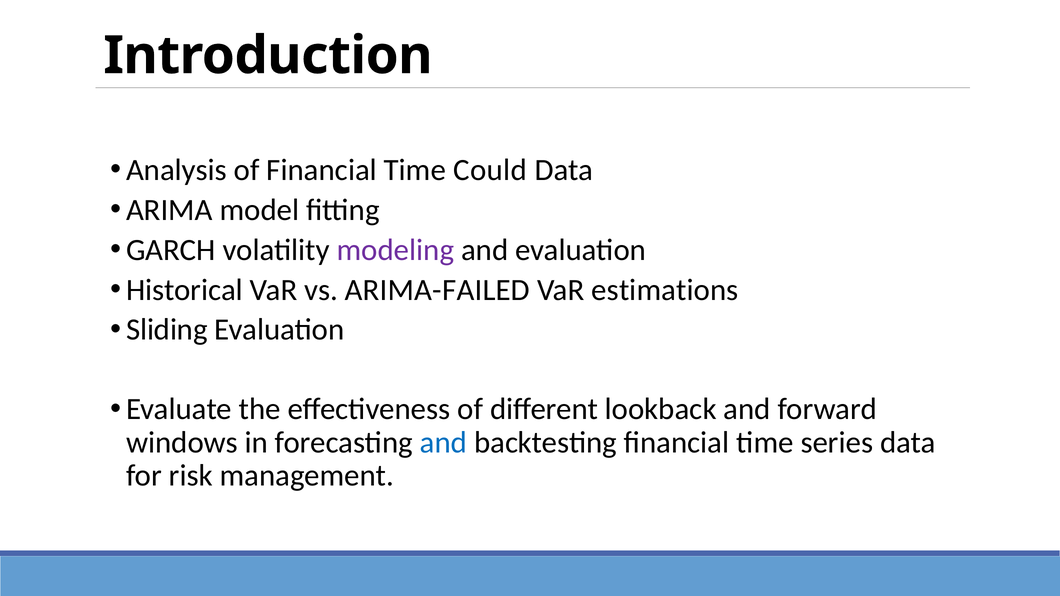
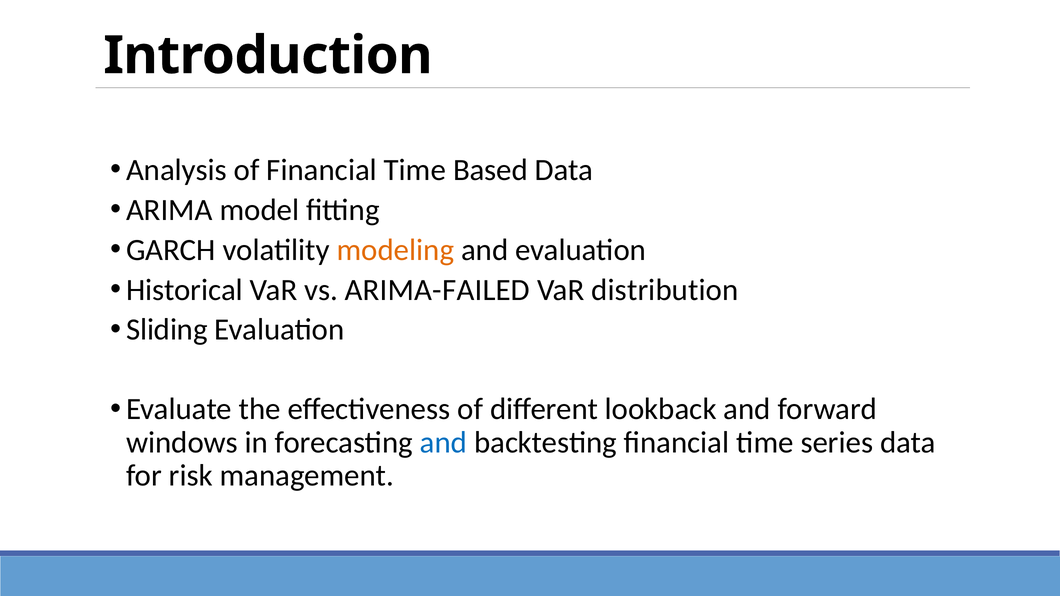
Could: Could -> Based
modeling colour: purple -> orange
estimations: estimations -> distribution
